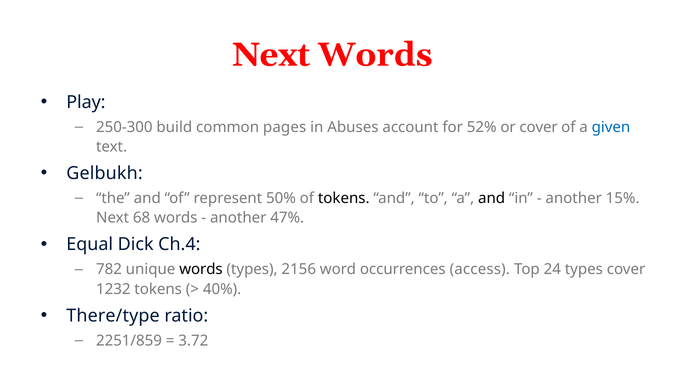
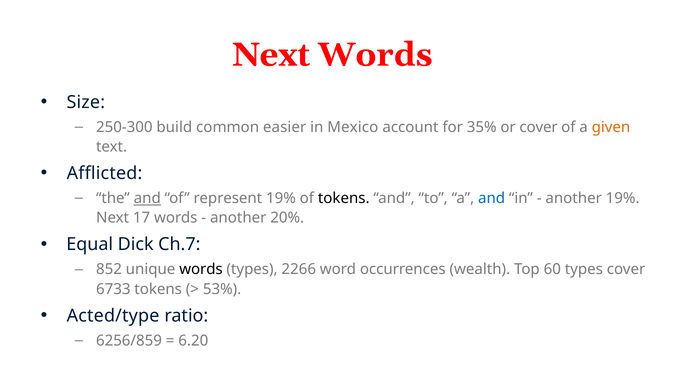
Play: Play -> Size
pages: pages -> easier
Abuses: Abuses -> Mexico
52%: 52% -> 35%
given colour: blue -> orange
Gelbukh: Gelbukh -> Afflicted
and at (147, 198) underline: none -> present
represent 50%: 50% -> 19%
and at (492, 198) colour: black -> blue
another 15%: 15% -> 19%
68: 68 -> 17
47%: 47% -> 20%
Ch.4: Ch.4 -> Ch.7
782: 782 -> 852
2156: 2156 -> 2266
access: access -> wealth
24: 24 -> 60
1232: 1232 -> 6733
40%: 40% -> 53%
There/type: There/type -> Acted/type
2251/859: 2251/859 -> 6256/859
3.72: 3.72 -> 6.20
